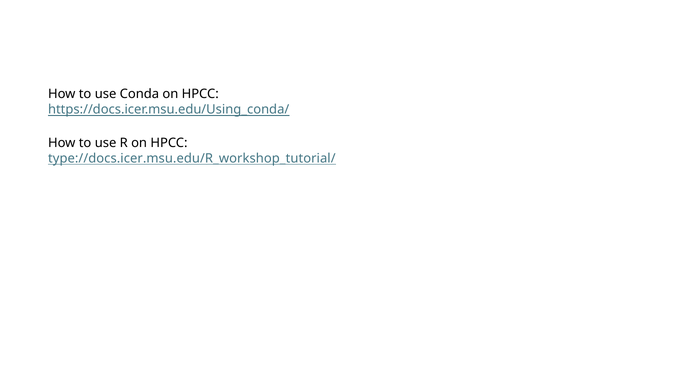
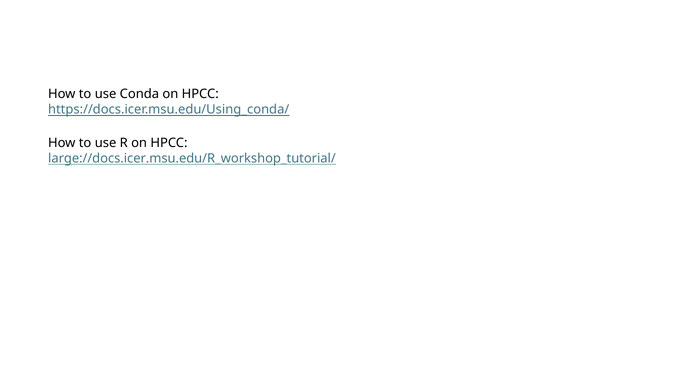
type://docs.icer.msu.edu/R_workshop_tutorial/: type://docs.icer.msu.edu/R_workshop_tutorial/ -> large://docs.icer.msu.edu/R_workshop_tutorial/
